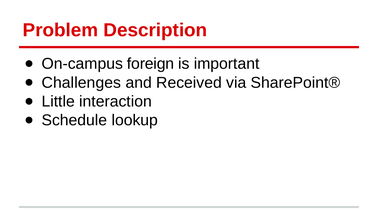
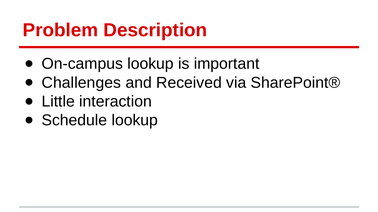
On-campus foreign: foreign -> lookup
